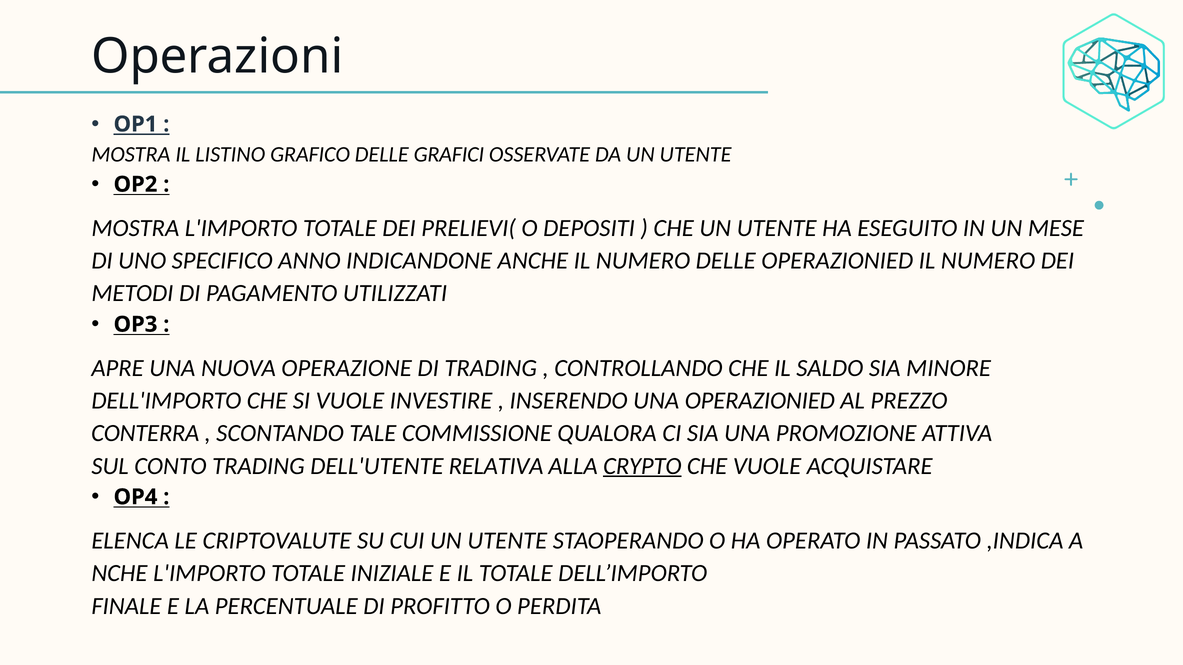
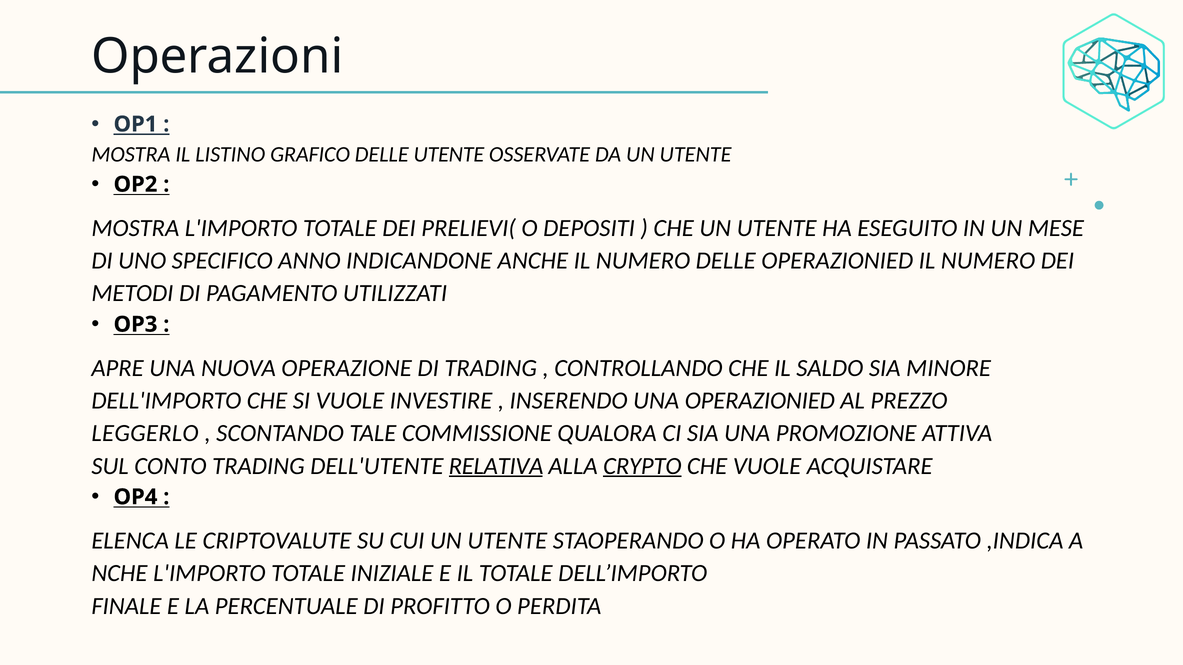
DELLE GRAFICI: GRAFICI -> UTENTE
CONTERRA: CONTERRA -> LEGGERLO
RELATIVA underline: none -> present
